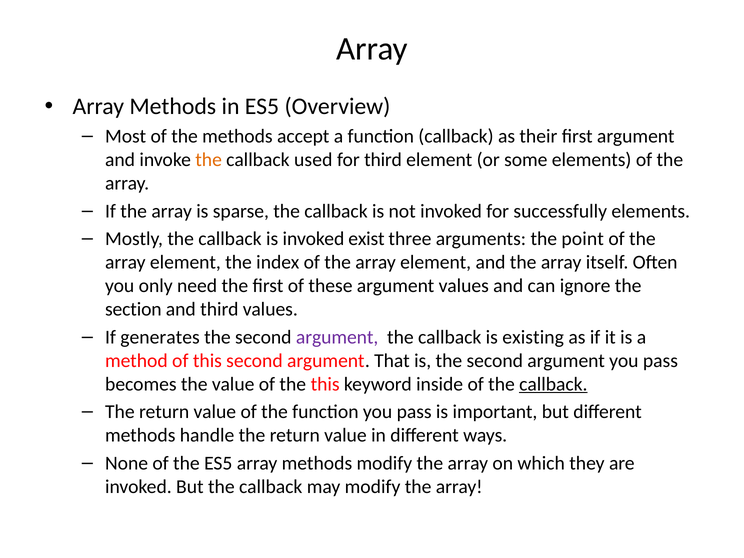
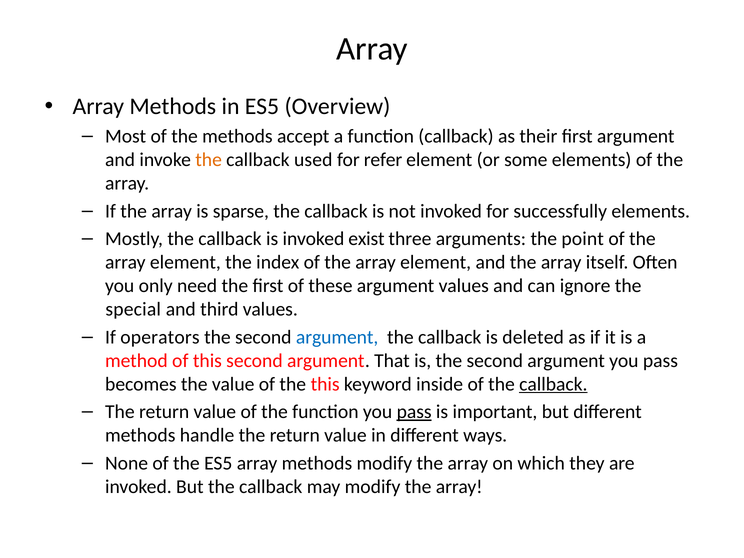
for third: third -> refer
section: section -> special
generates: generates -> operators
argument at (337, 337) colour: purple -> blue
existing: existing -> deleted
pass at (414, 412) underline: none -> present
